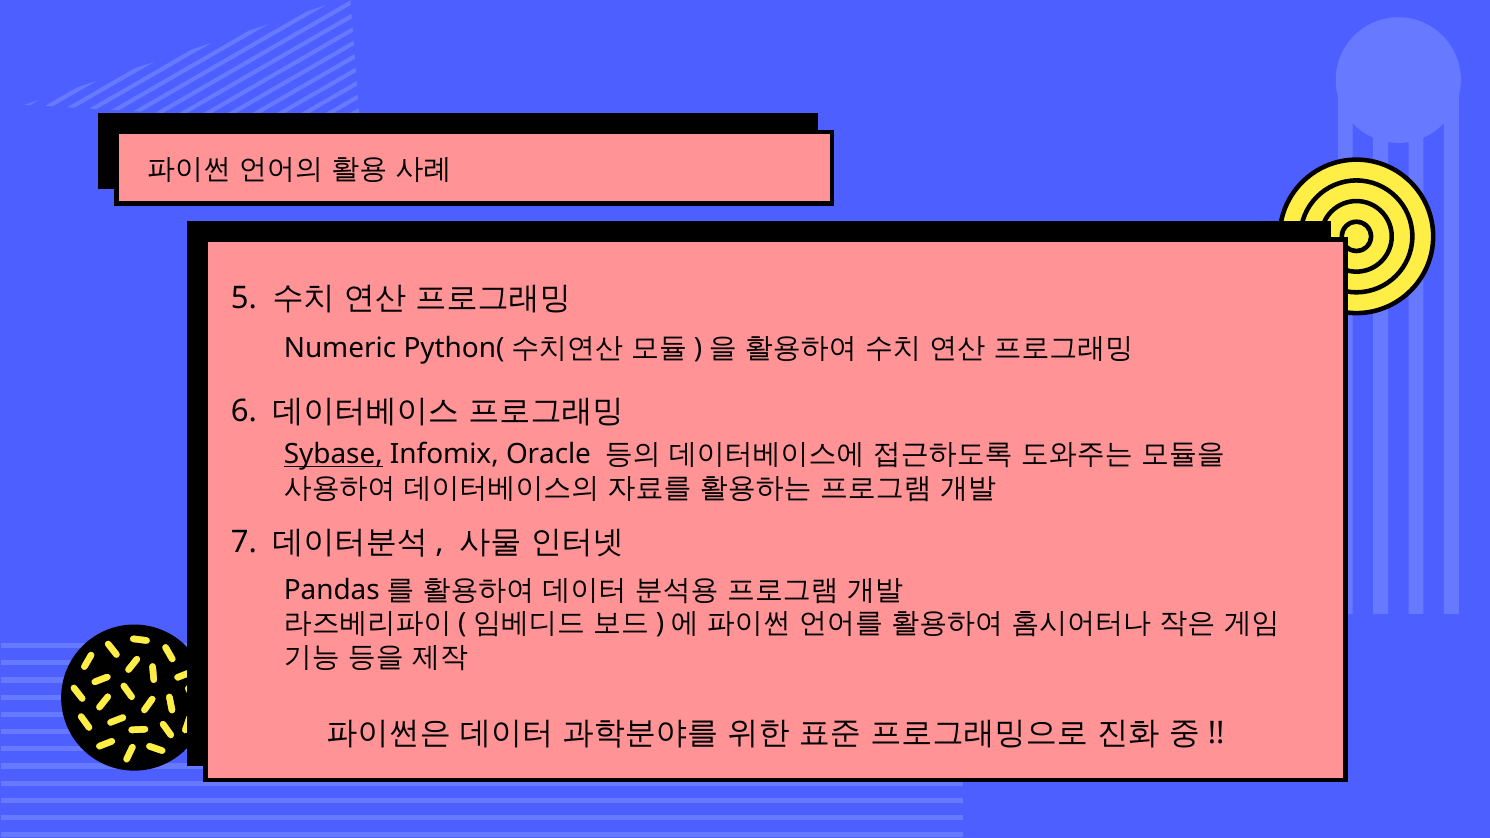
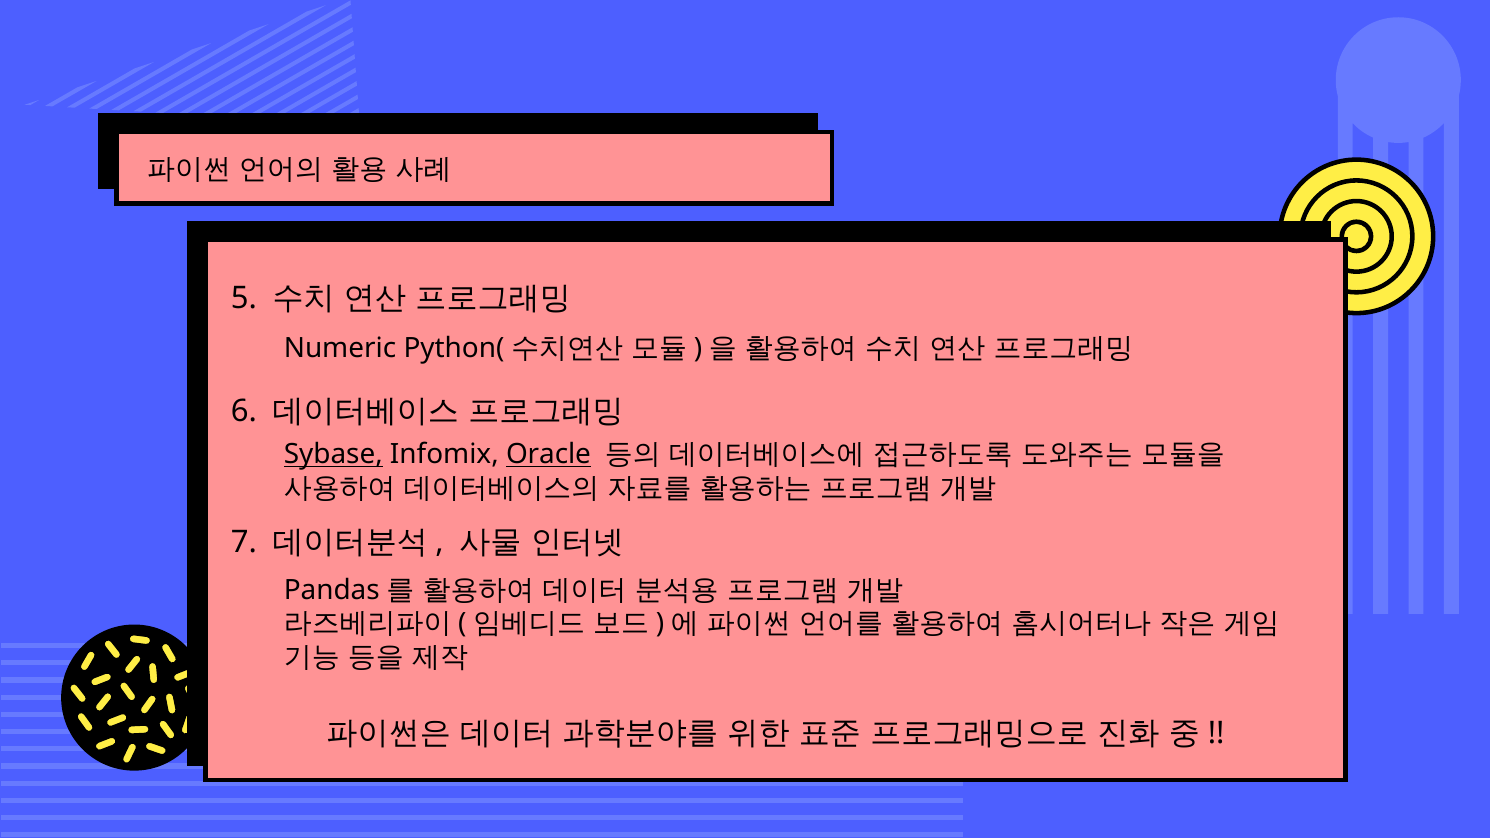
Oracle underline: none -> present
